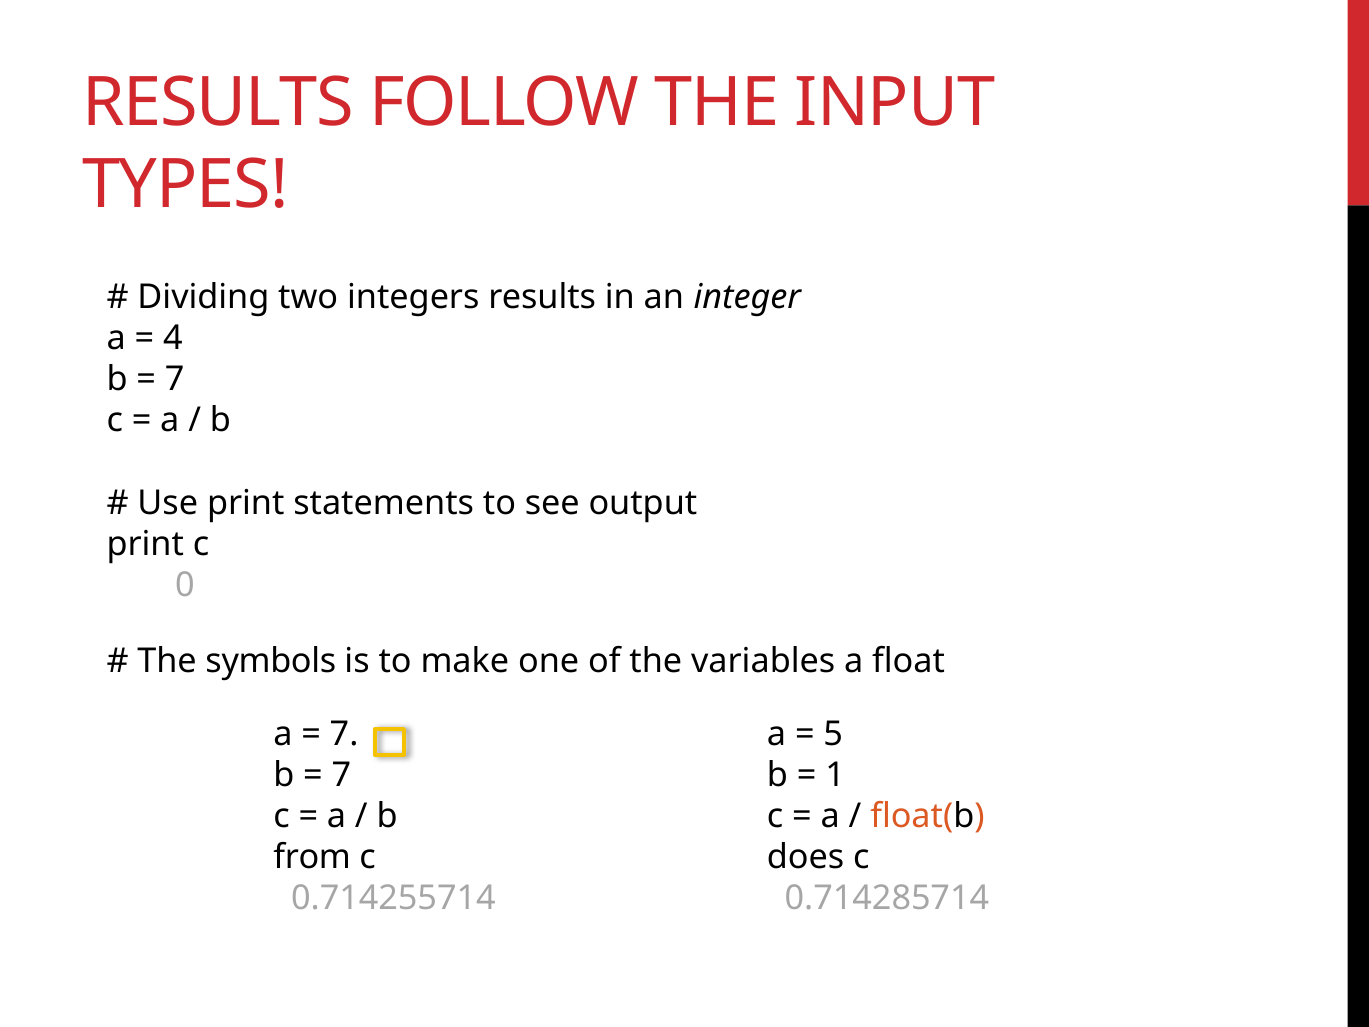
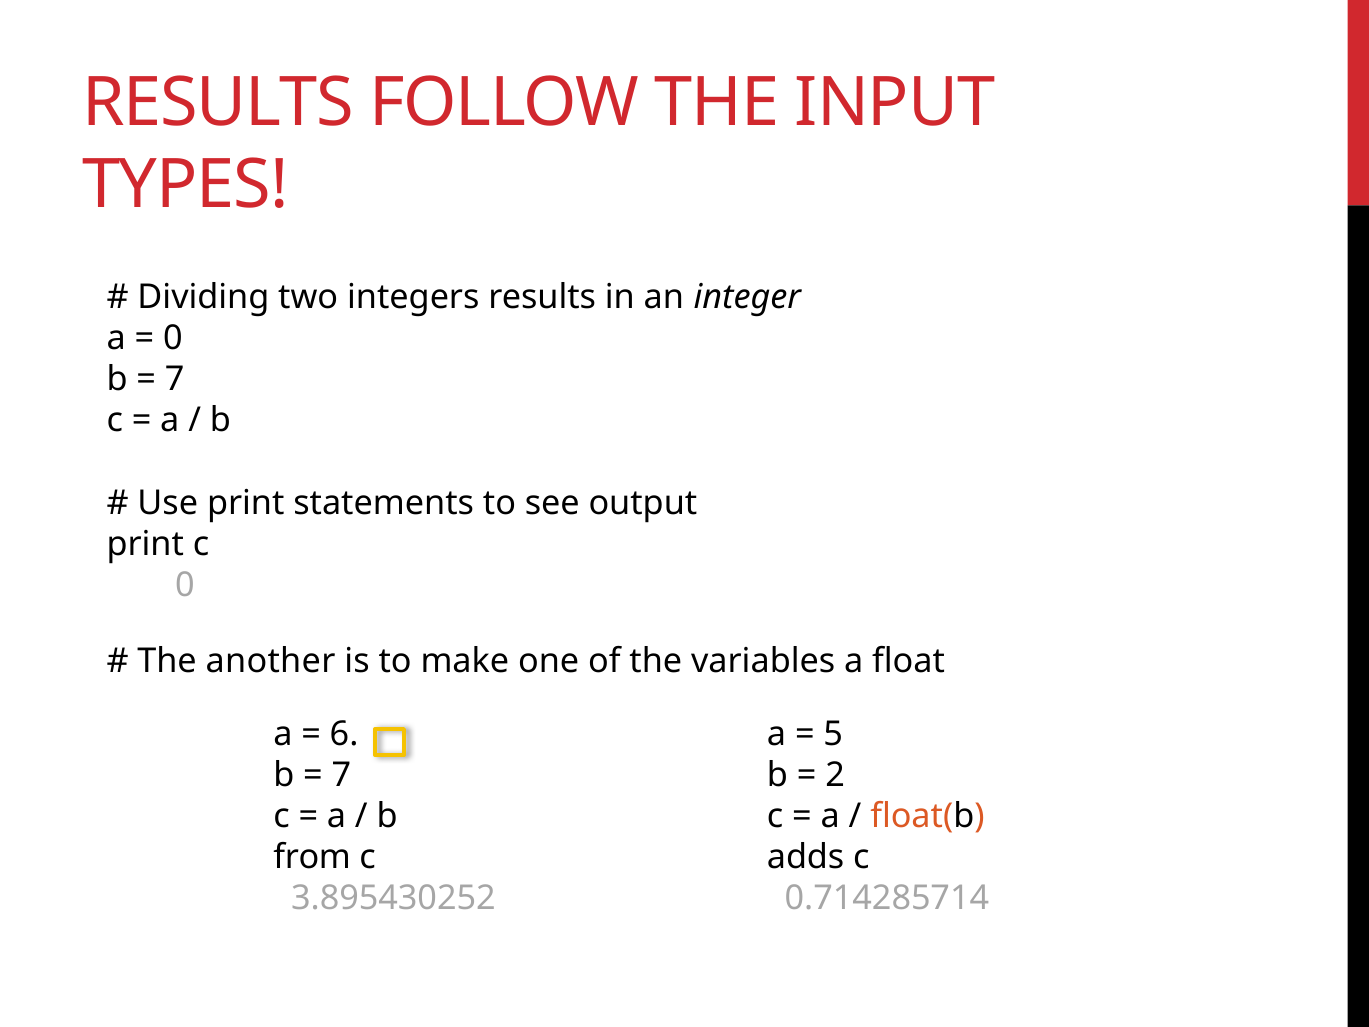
4 at (173, 338): 4 -> 0
symbols: symbols -> another
7 at (344, 734): 7 -> 6
1: 1 -> 2
does: does -> adds
0.714255714: 0.714255714 -> 3.895430252
